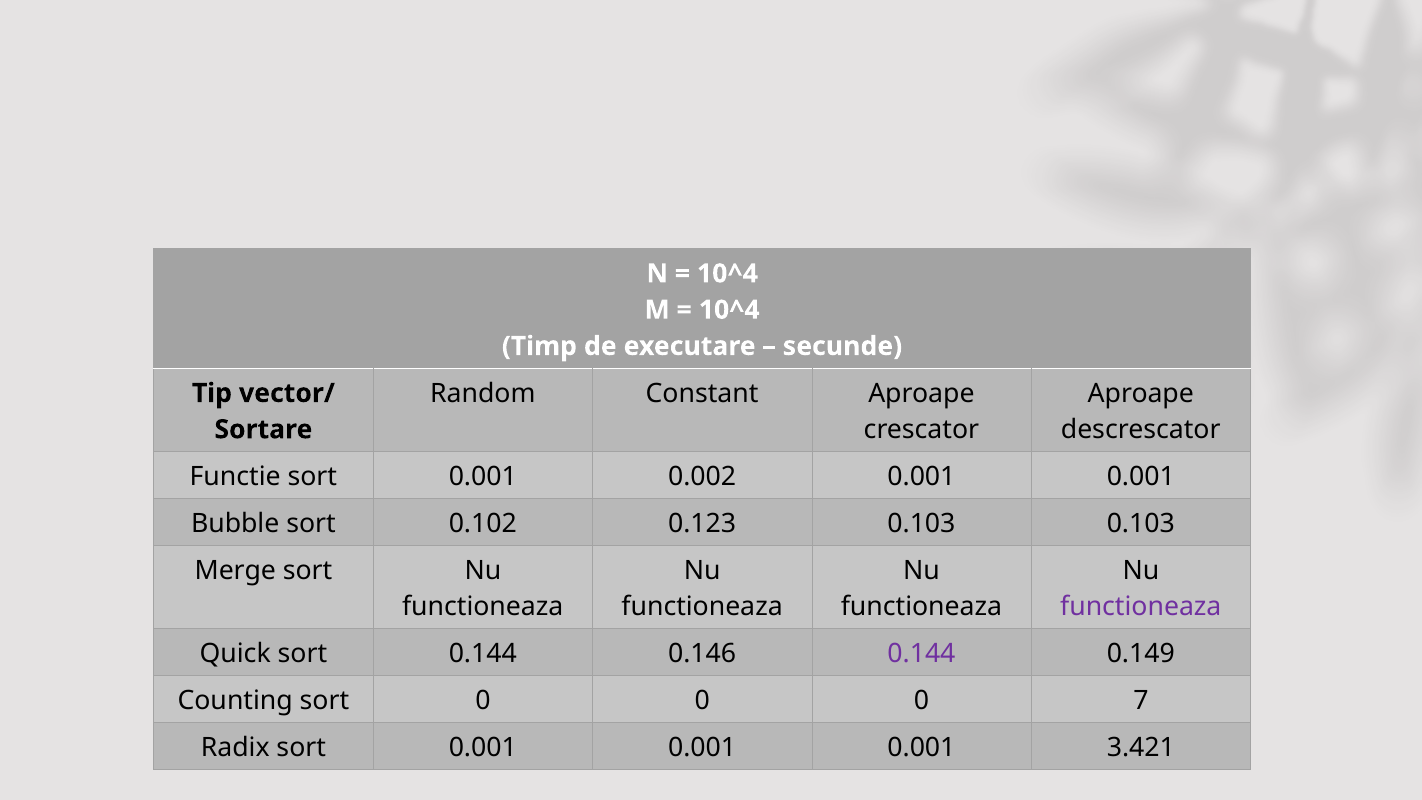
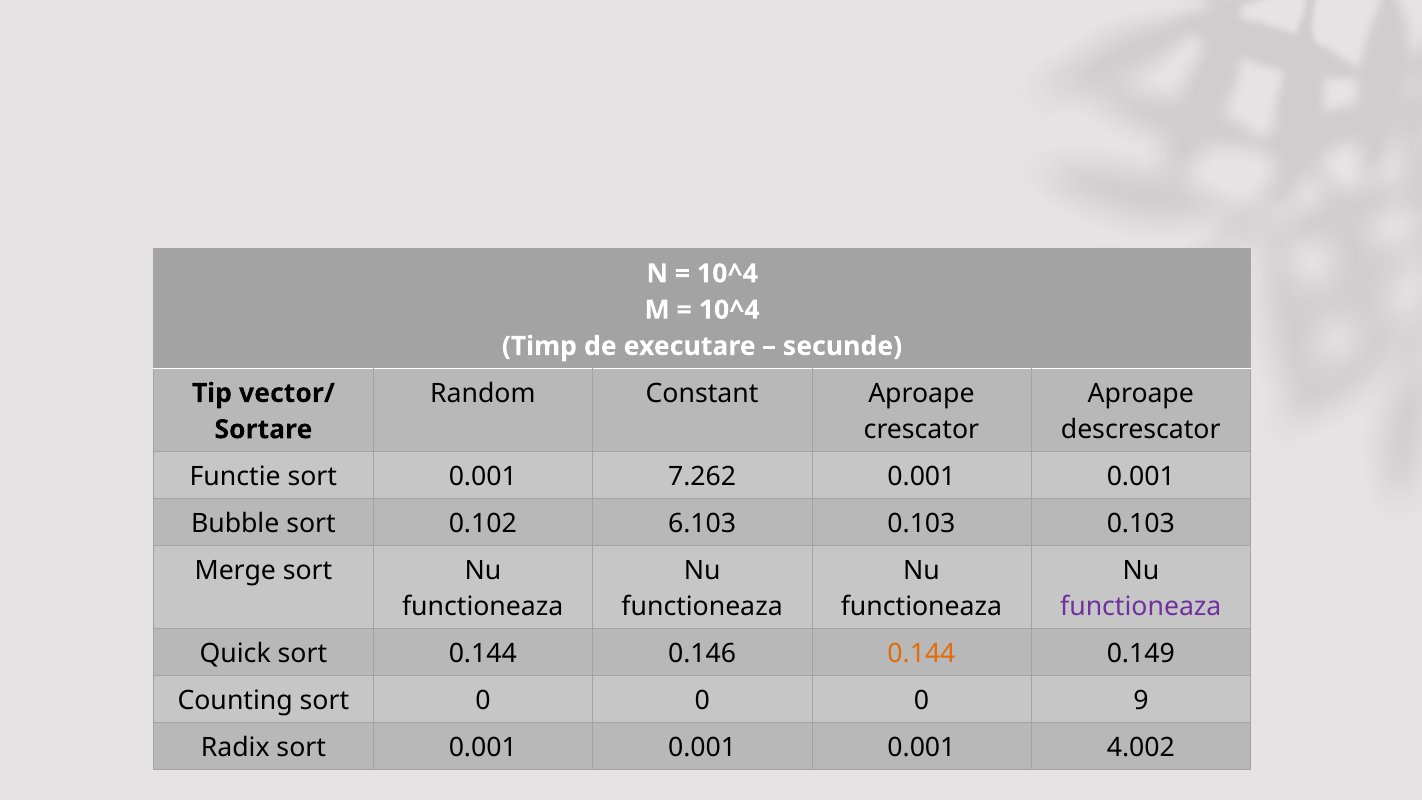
0.002: 0.002 -> 7.262
0.123: 0.123 -> 6.103
0.144 at (921, 654) colour: purple -> orange
7: 7 -> 9
3.421: 3.421 -> 4.002
